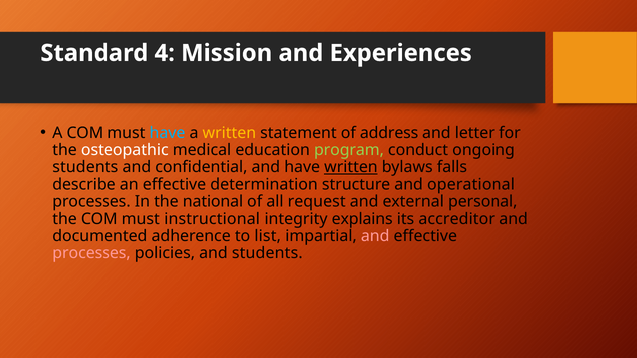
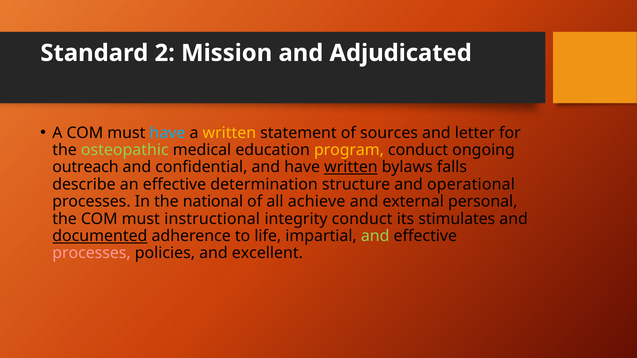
4: 4 -> 2
Experiences: Experiences -> Adjudicated
address: address -> sources
osteopathic colour: white -> light green
program colour: light green -> yellow
students at (85, 167): students -> outreach
request: request -> achieve
integrity explains: explains -> conduct
accreditor: accreditor -> stimulates
documented underline: none -> present
list: list -> life
and at (375, 236) colour: pink -> light green
and students: students -> excellent
